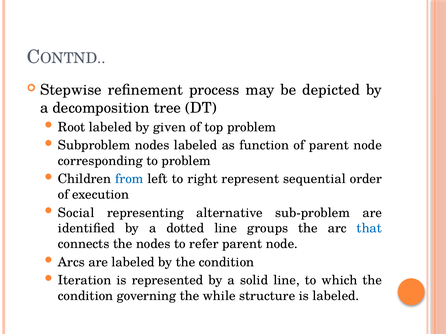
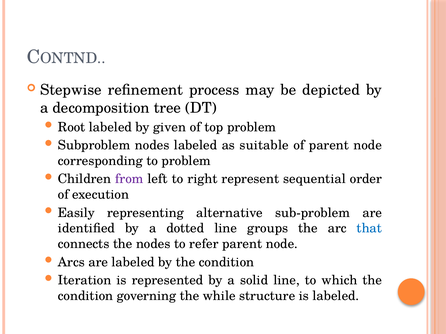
function: function -> suitable
from colour: blue -> purple
Social: Social -> Easily
